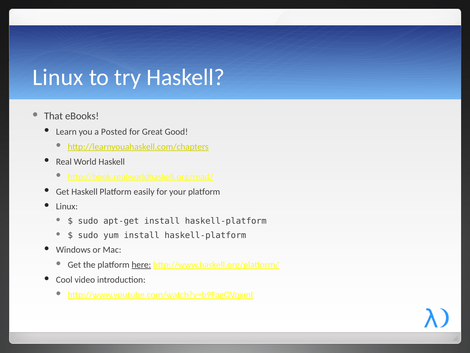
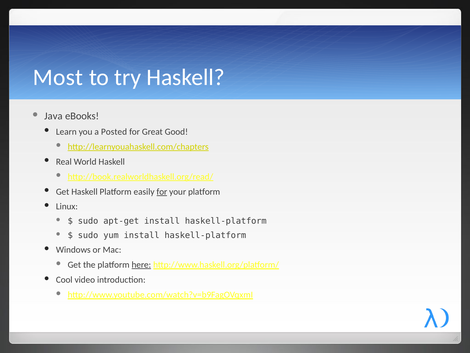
Linux at (58, 77): Linux -> Most
That: That -> Java
for at (162, 191) underline: none -> present
